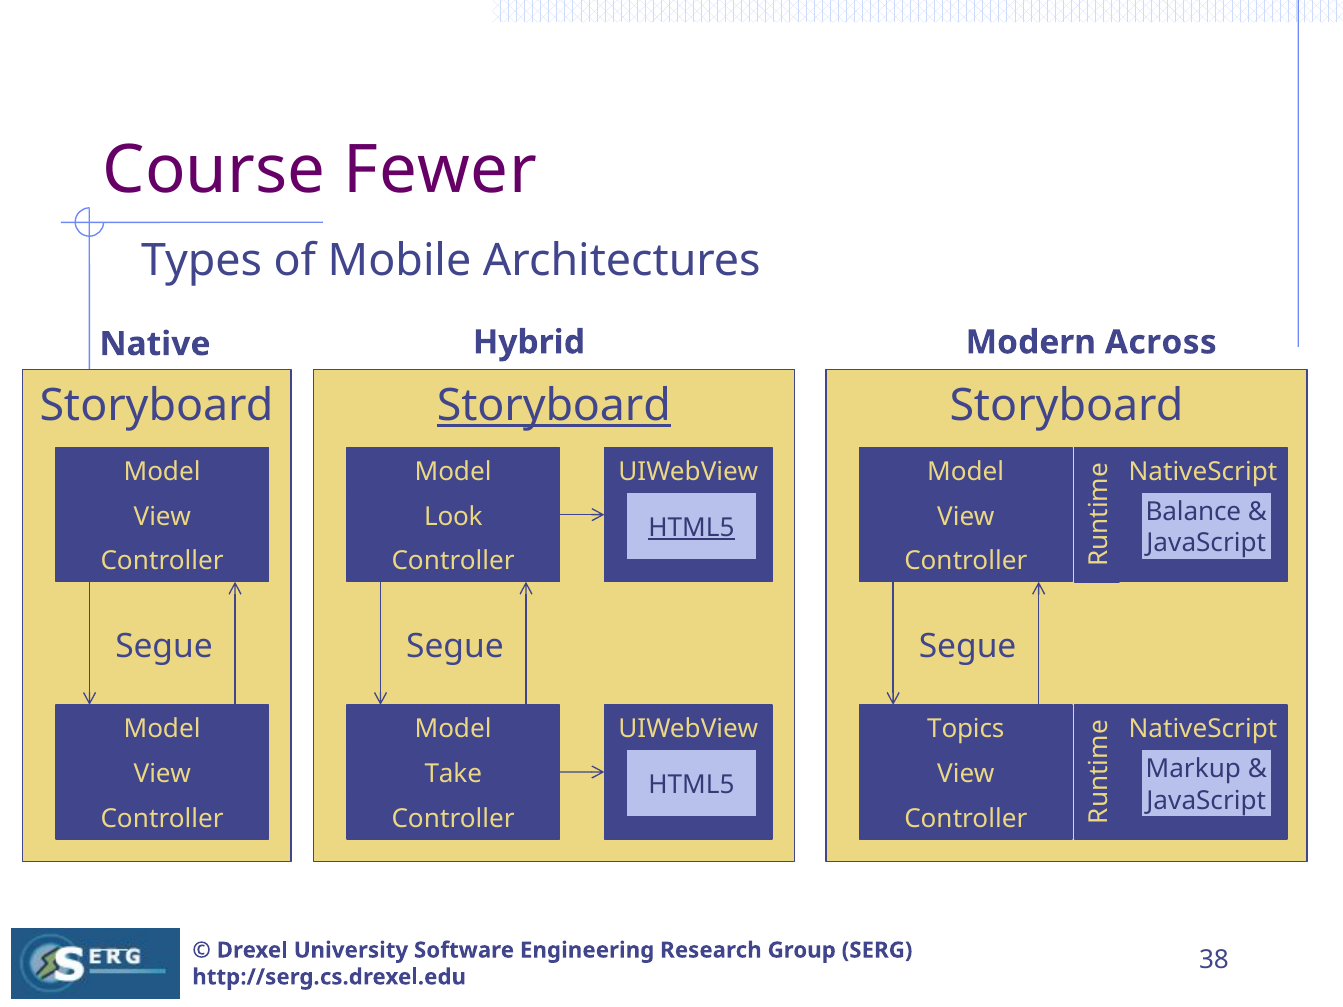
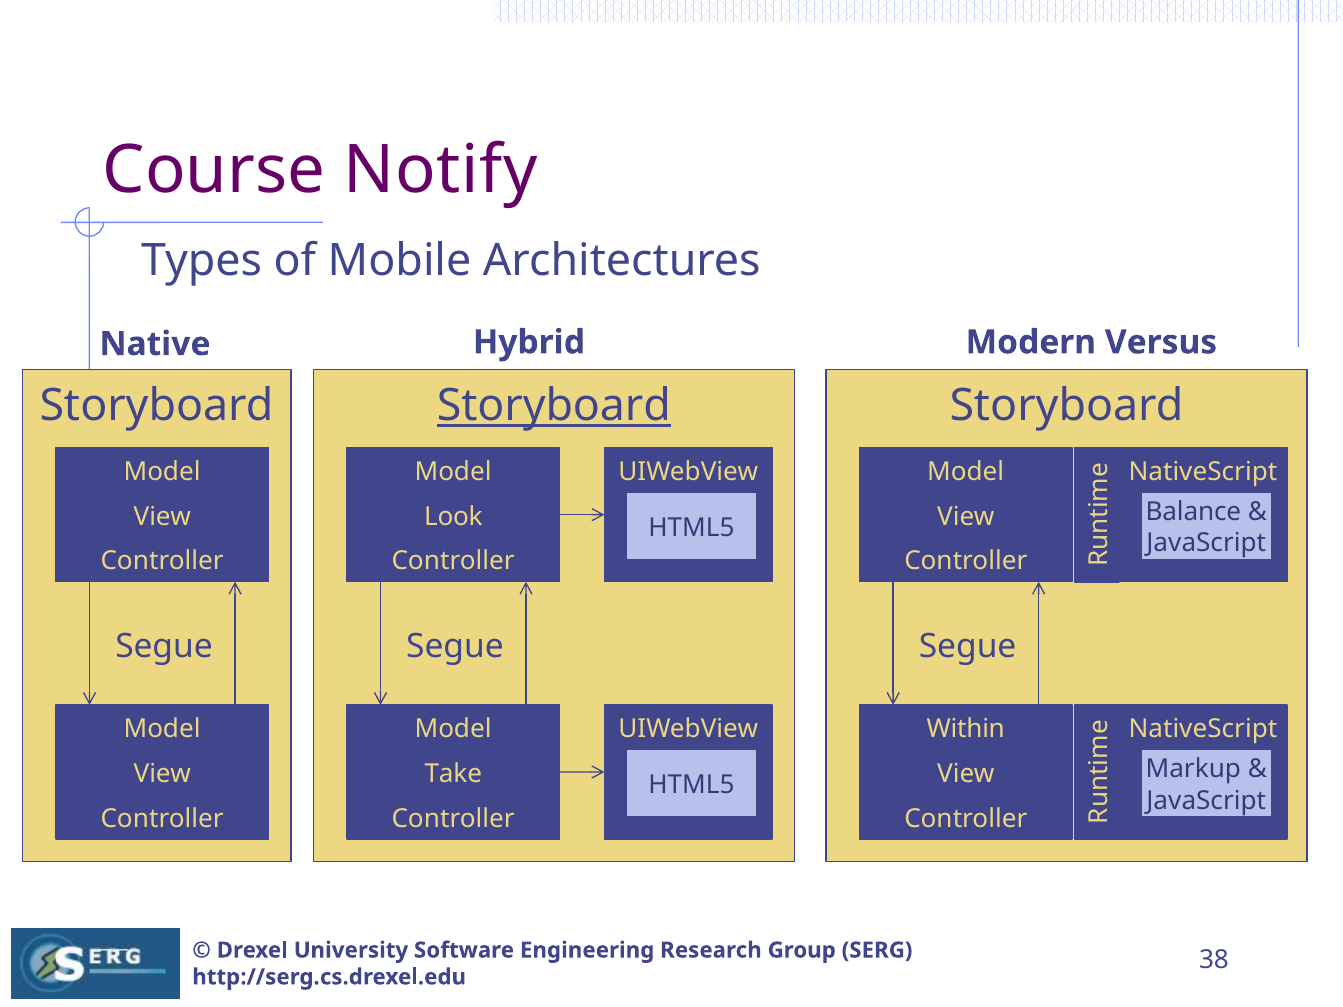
Fewer: Fewer -> Notify
Across: Across -> Versus
HTML5 at (691, 528) underline: present -> none
Topics: Topics -> Within
